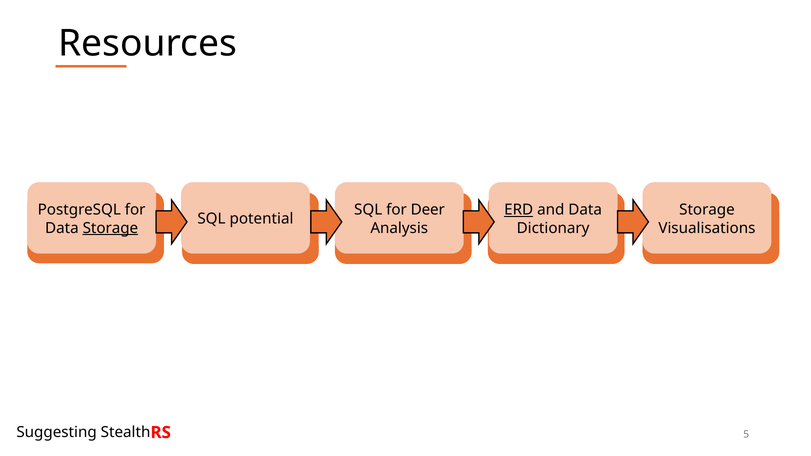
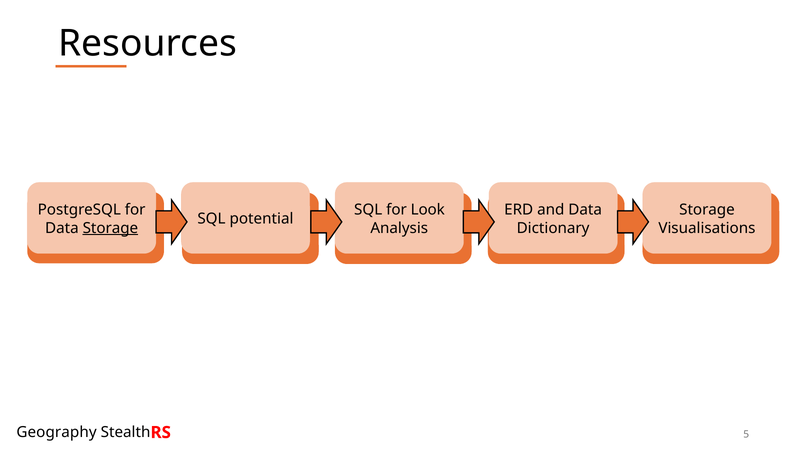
Deer: Deer -> Look
ERD underline: present -> none
Suggesting: Suggesting -> Geography
